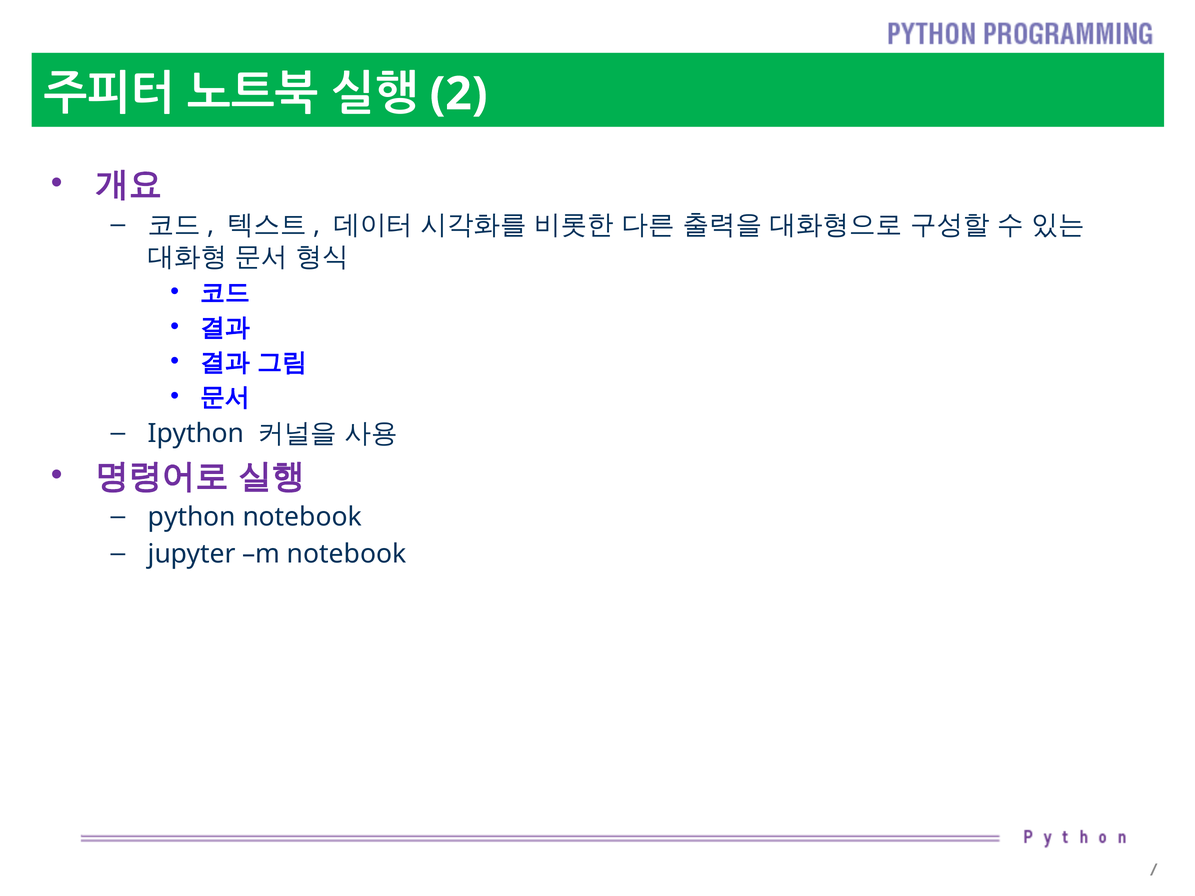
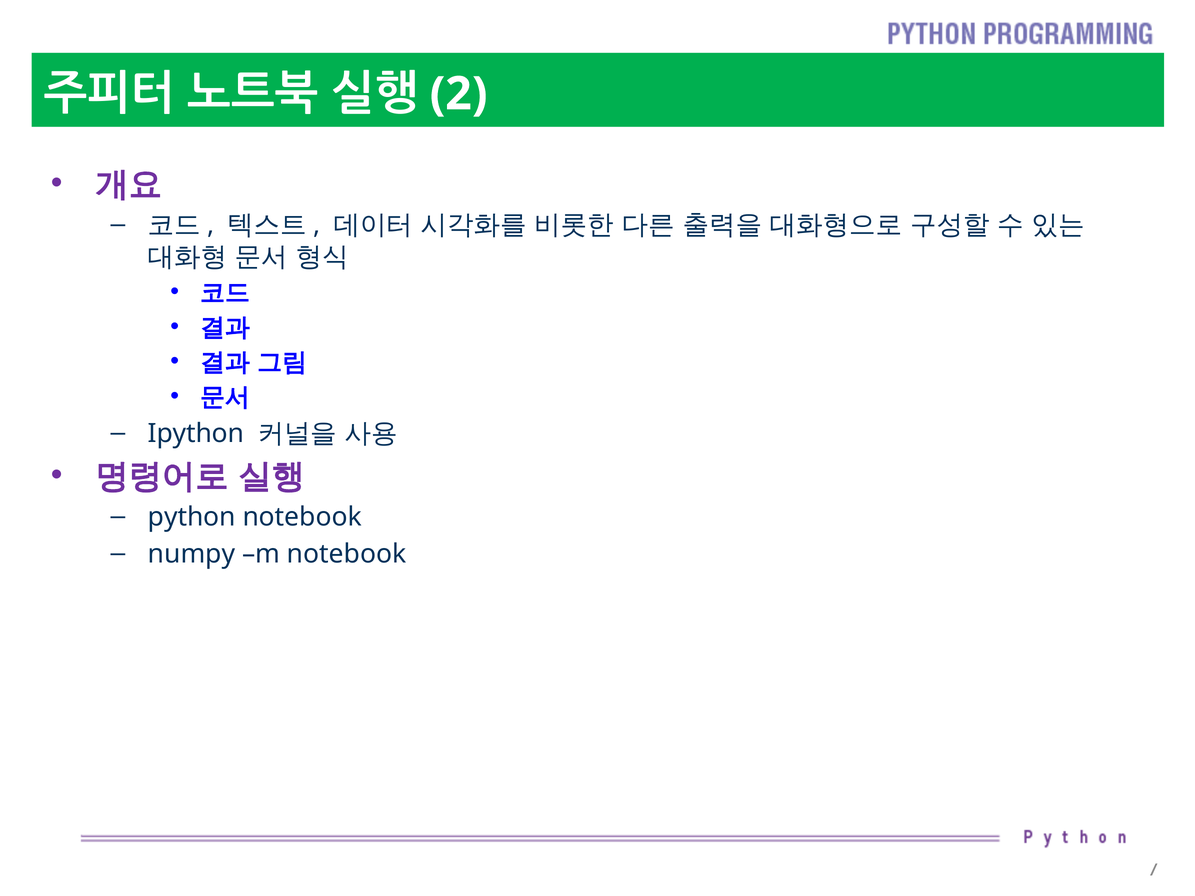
jupyter: jupyter -> numpy
